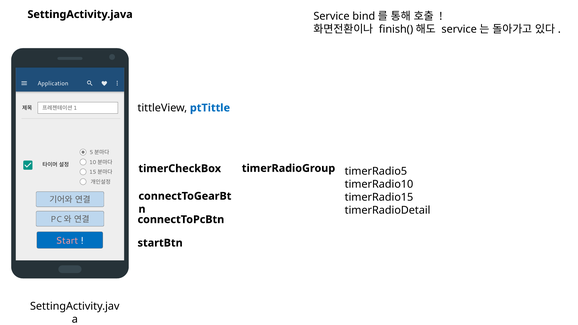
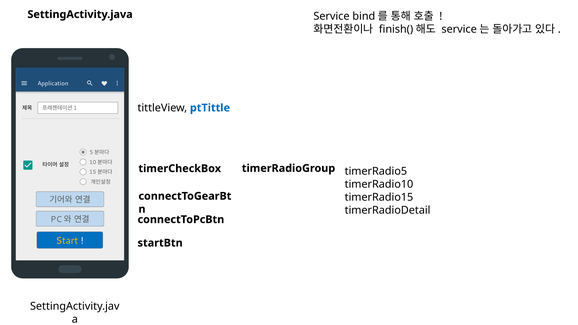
Start colour: pink -> yellow
